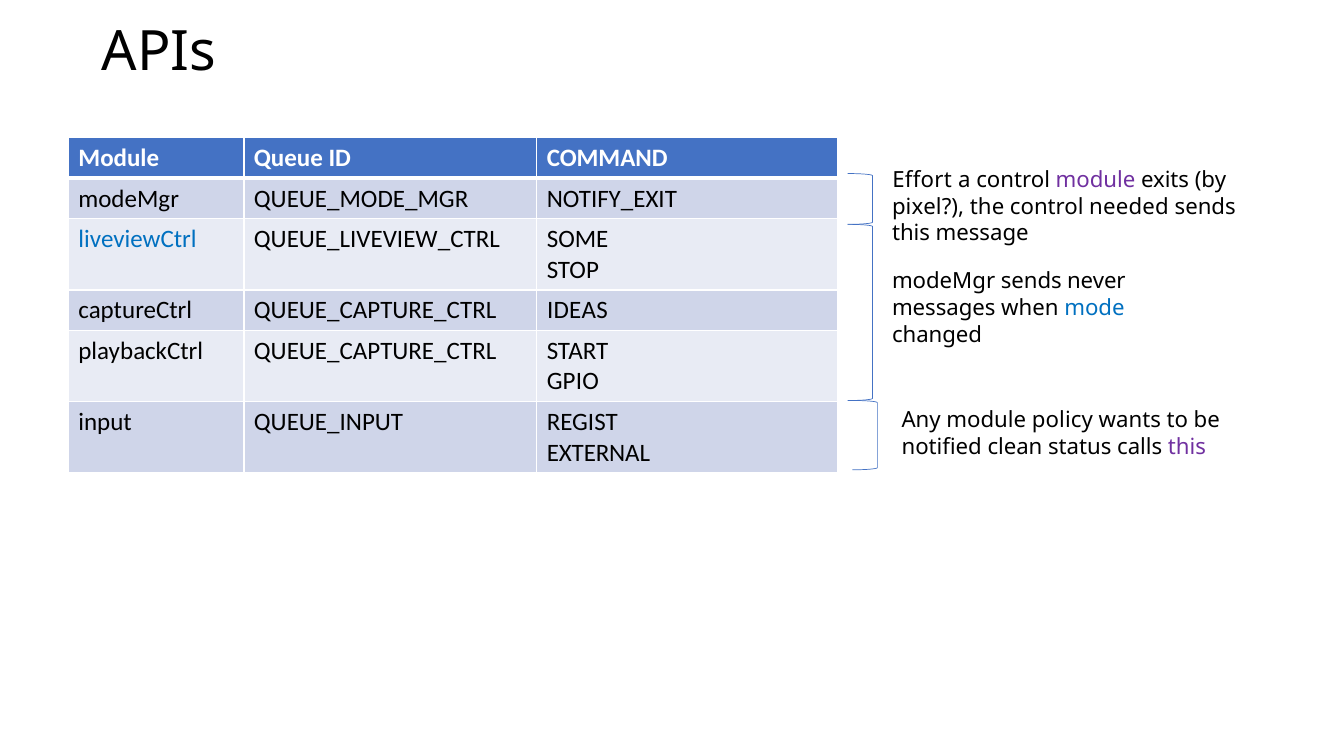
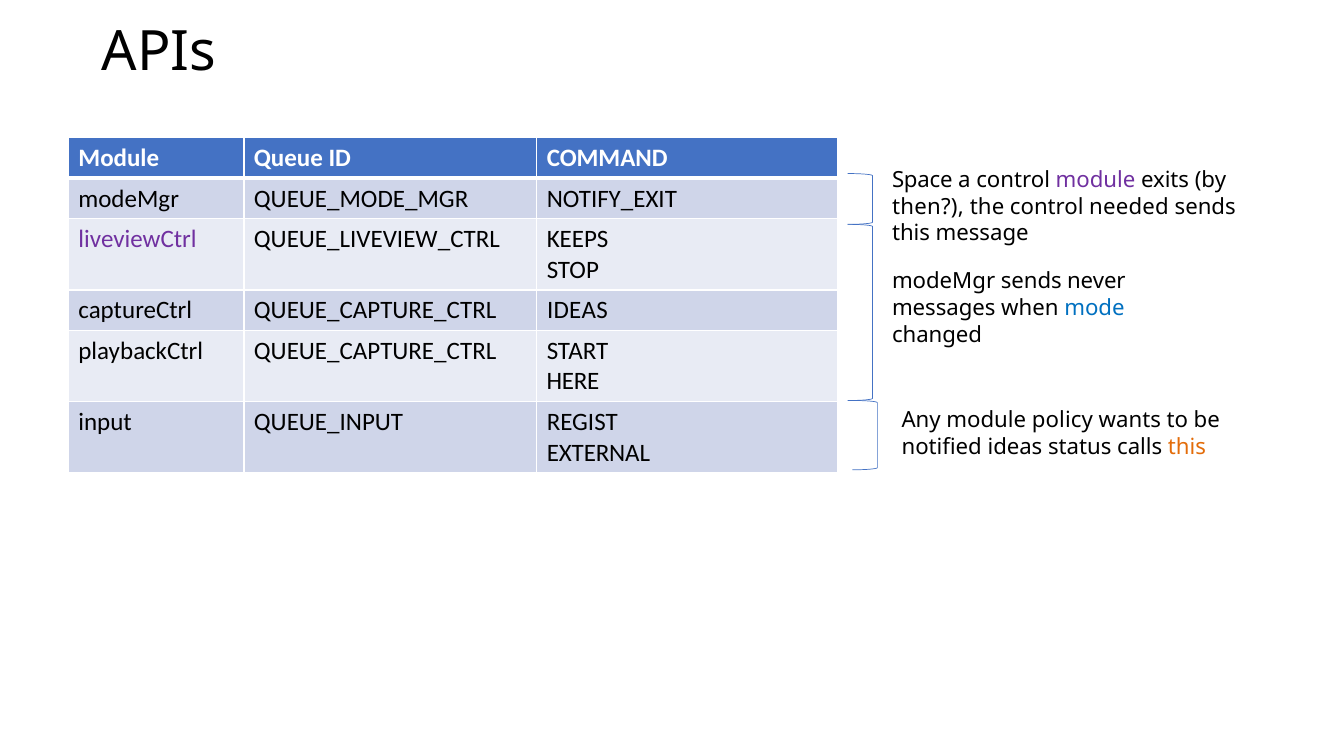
Effort: Effort -> Space
pixel: pixel -> then
liveviewCtrl colour: blue -> purple
SOME: SOME -> KEEPS
GPIO: GPIO -> HERE
notified clean: clean -> ideas
this at (1187, 447) colour: purple -> orange
